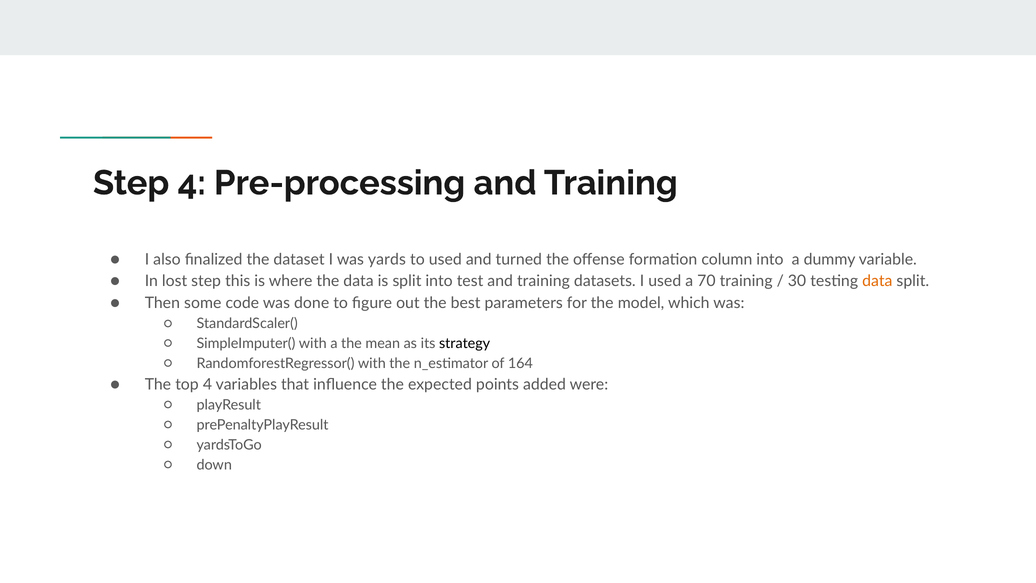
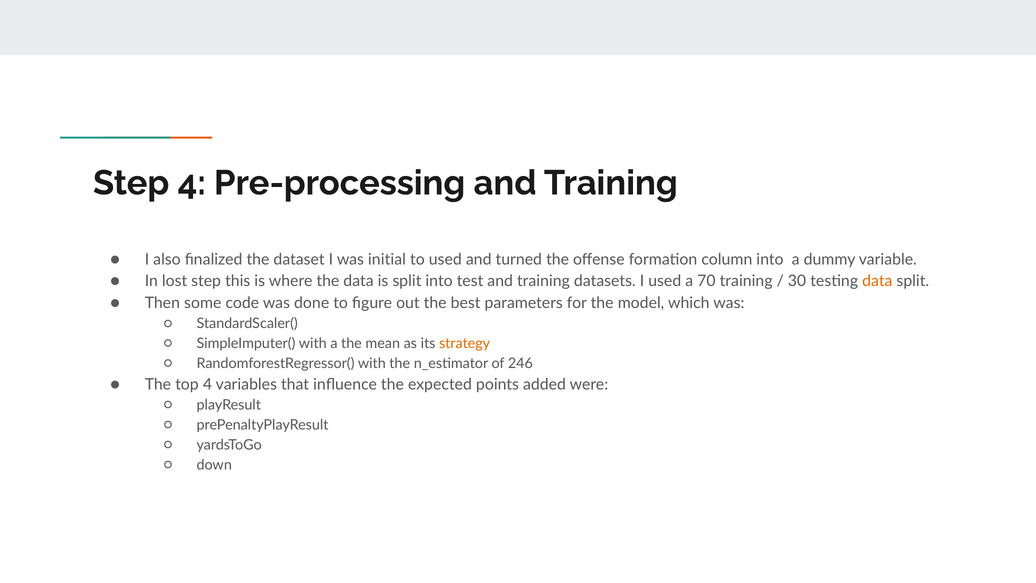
yards: yards -> initial
strategy colour: black -> orange
164: 164 -> 246
